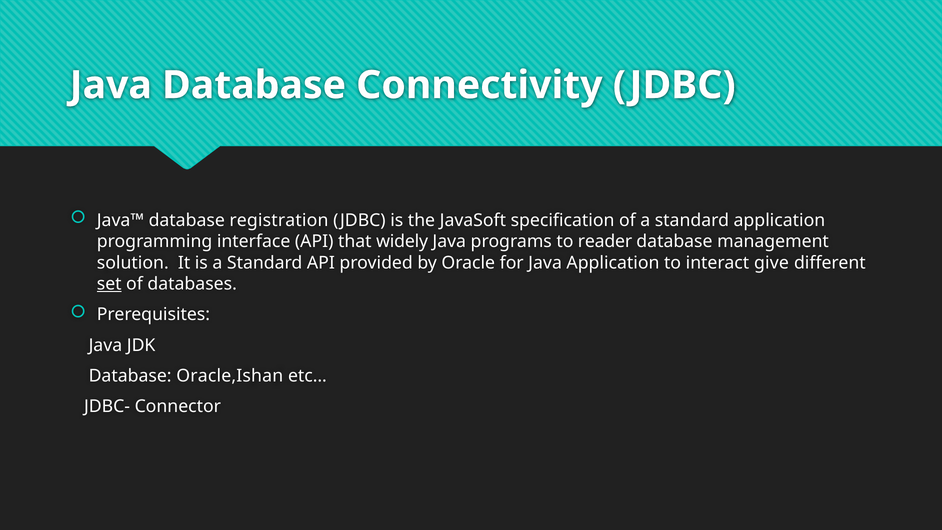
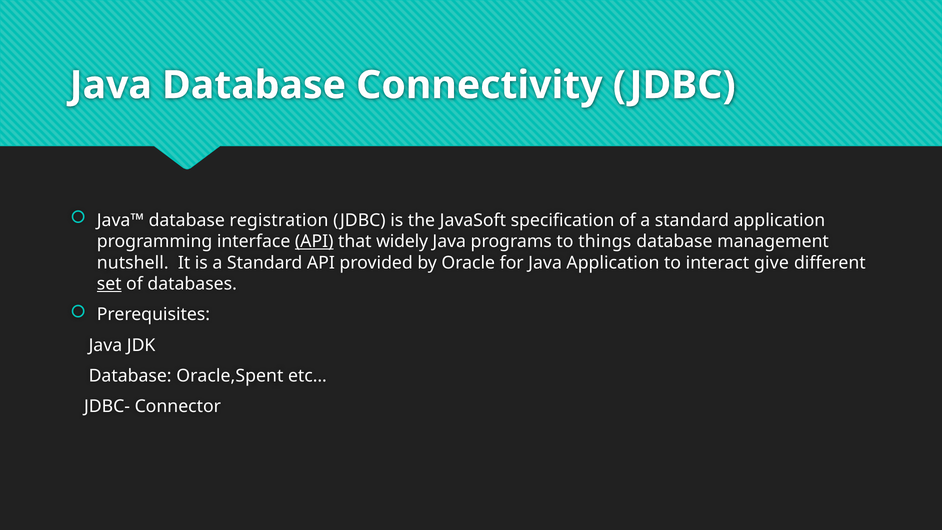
API at (314, 242) underline: none -> present
reader: reader -> things
solution: solution -> nutshell
Oracle,Ishan: Oracle,Ishan -> Oracle,Spent
